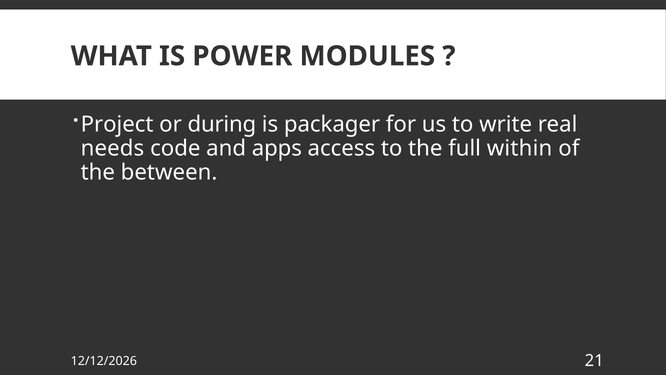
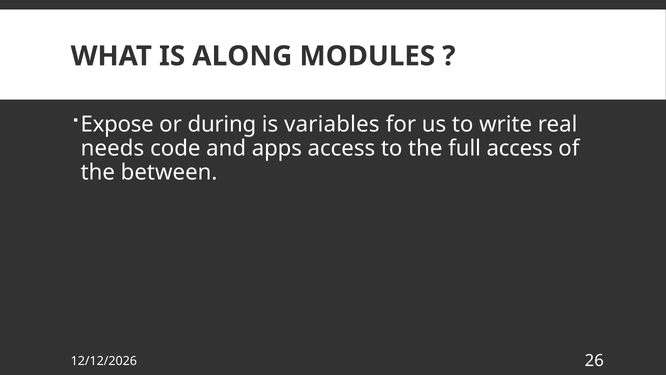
POWER: POWER -> ALONG
Project: Project -> Expose
packager: packager -> variables
full within: within -> access
21: 21 -> 26
